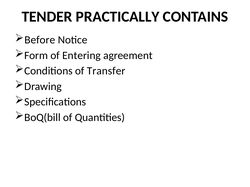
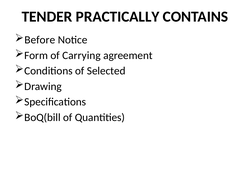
Entering: Entering -> Carrying
Transfer: Transfer -> Selected
